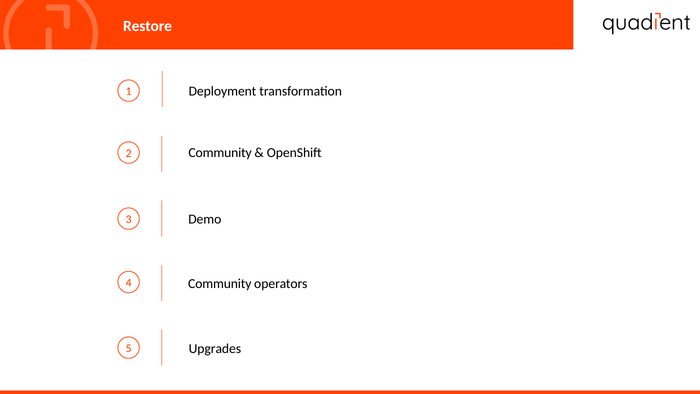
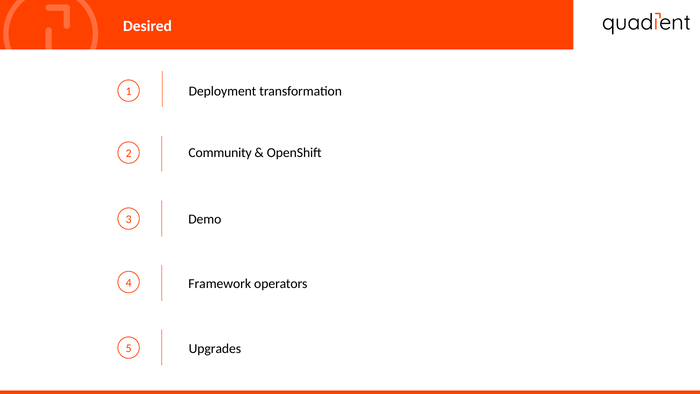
Restore: Restore -> Desired
Community at (220, 284): Community -> Framework
